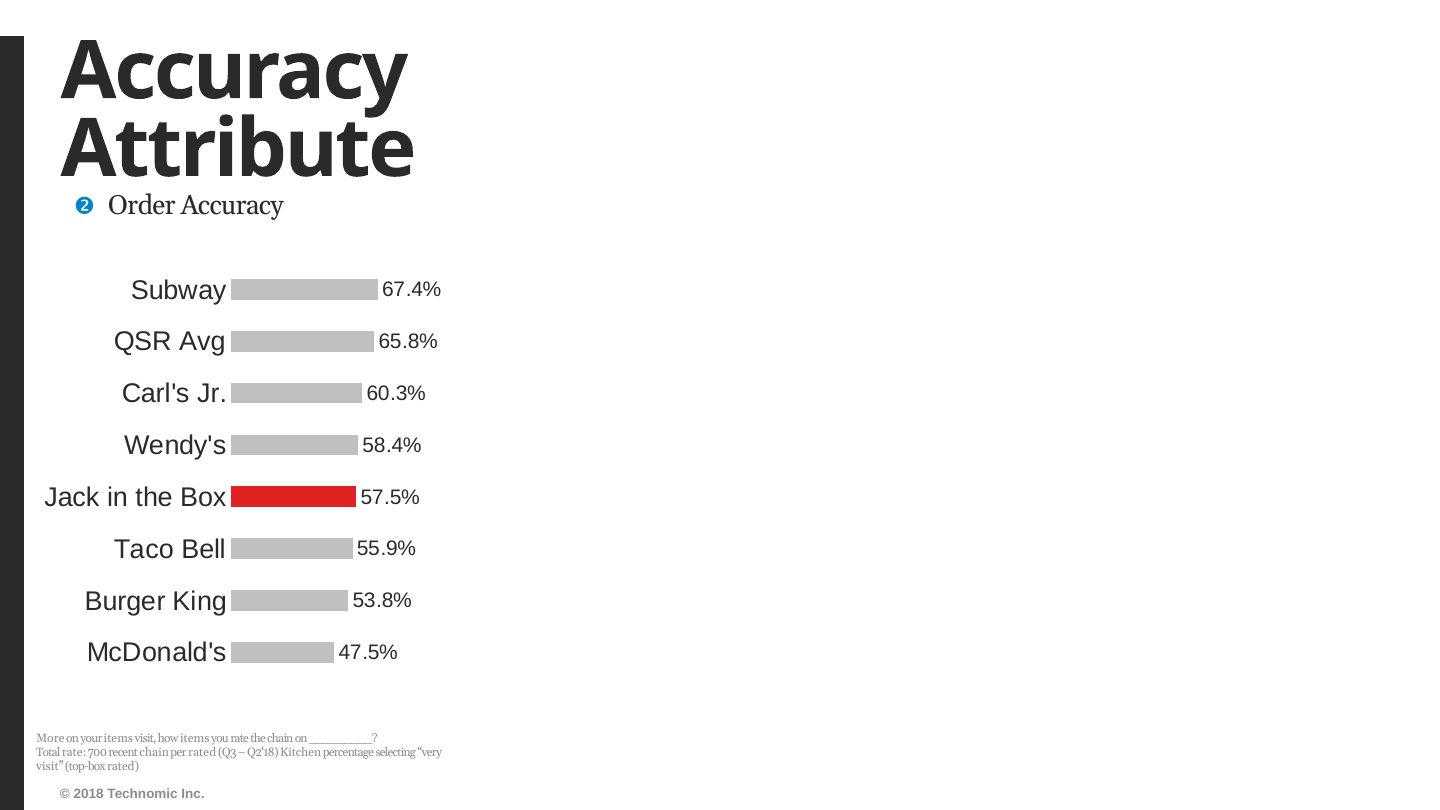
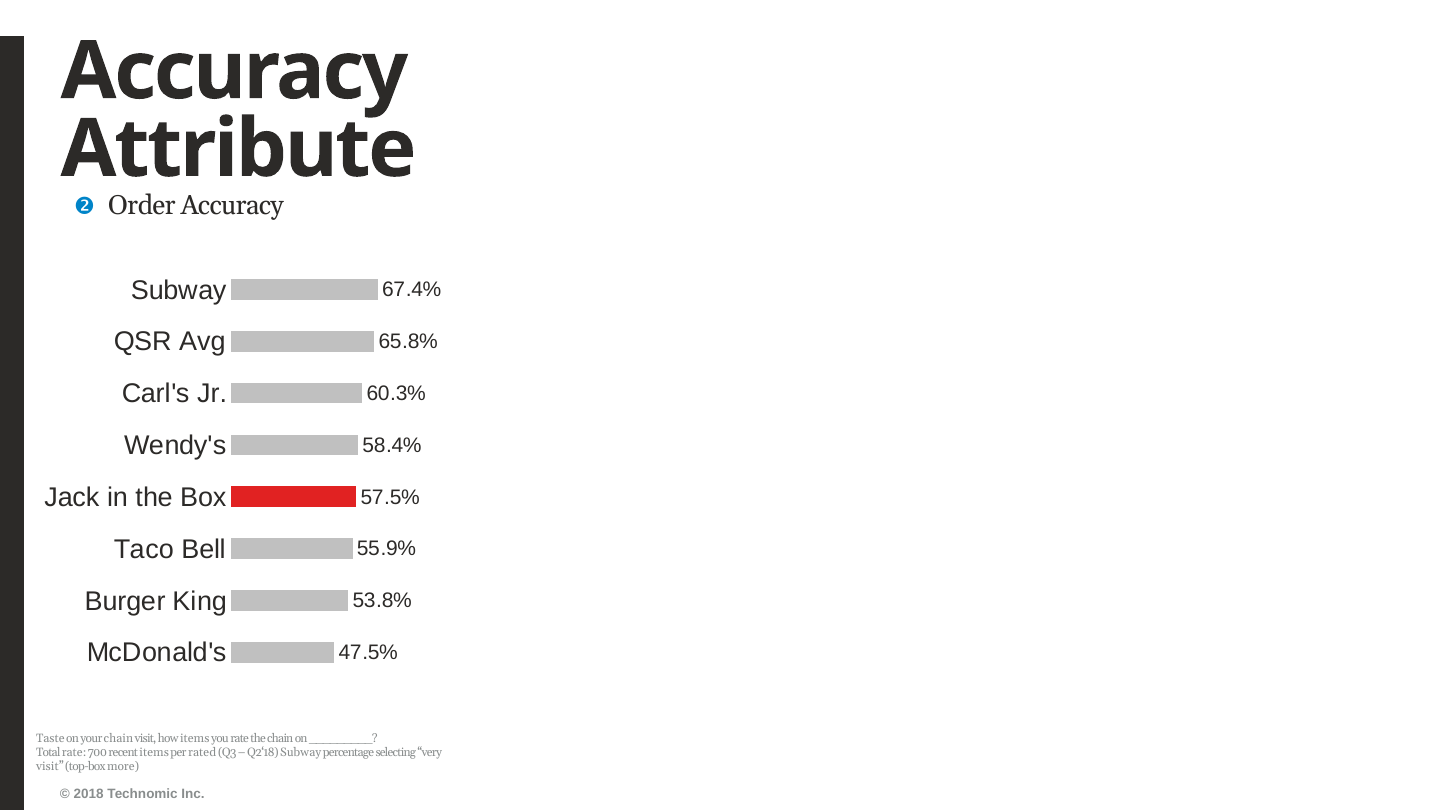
More: More -> Taste
your items: items -> chain
recent chain: chain -> items
Q2‘18 Kitchen: Kitchen -> Subway
top-box rated: rated -> more
